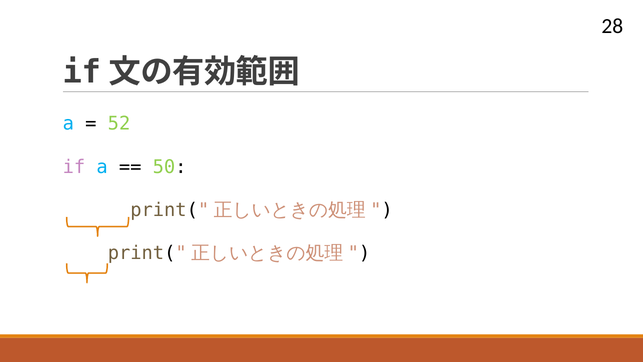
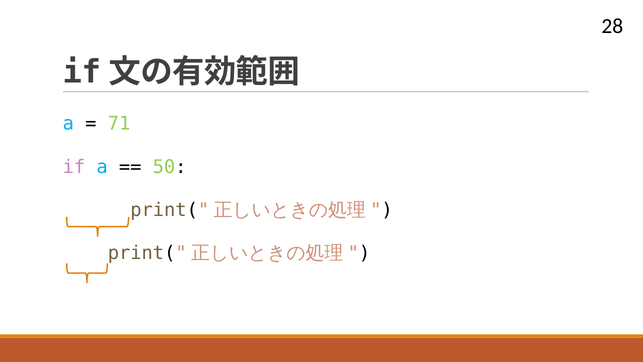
52: 52 -> 71
